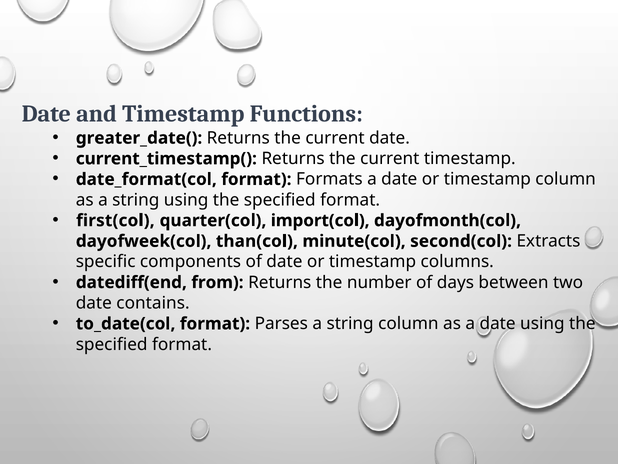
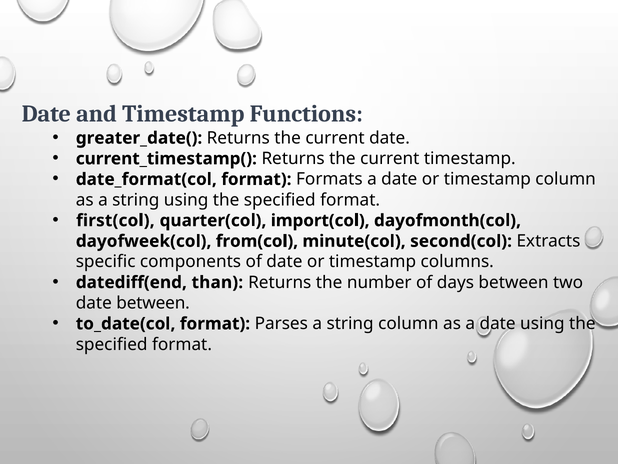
than(col: than(col -> from(col
from: from -> than
date contains: contains -> between
